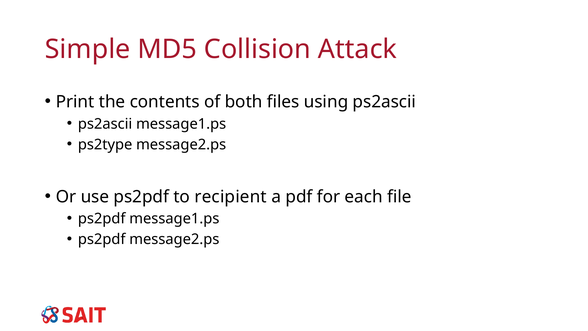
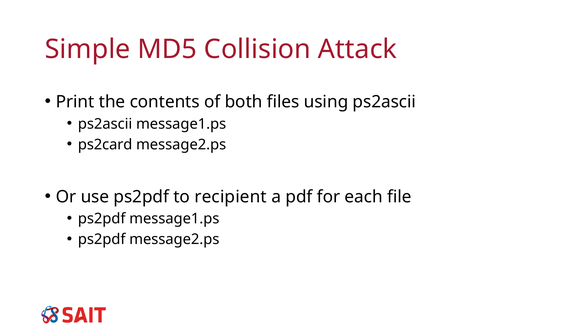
ps2type: ps2type -> ps2card
